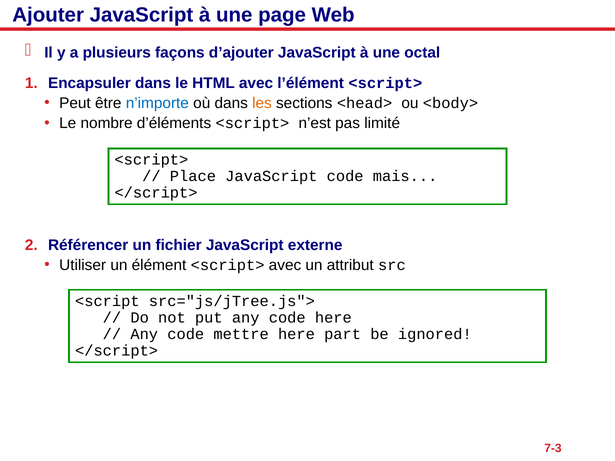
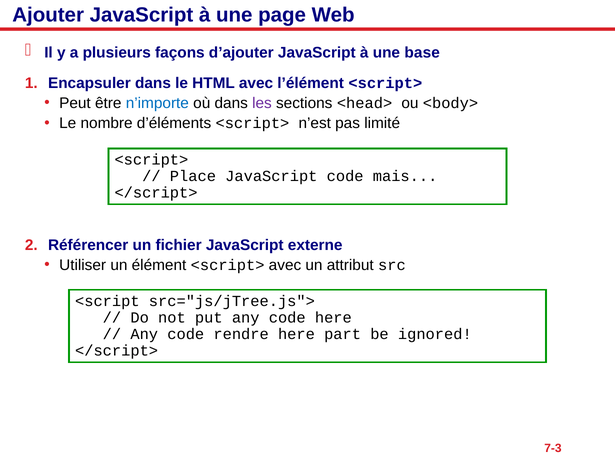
octal: octal -> base
les colour: orange -> purple
mettre: mettre -> rendre
